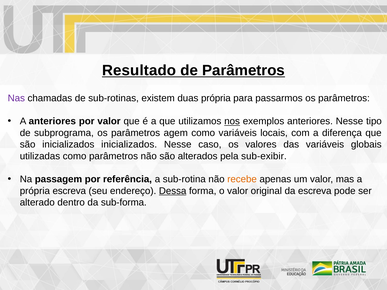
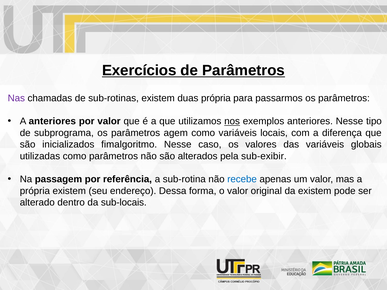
Resultado: Resultado -> Exercícios
inicializados inicializados: inicializados -> fimalgoritmo
recebe colour: orange -> blue
própria escreva: escreva -> existem
Dessa underline: present -> none
da escreva: escreva -> existem
sub-forma: sub-forma -> sub-locais
